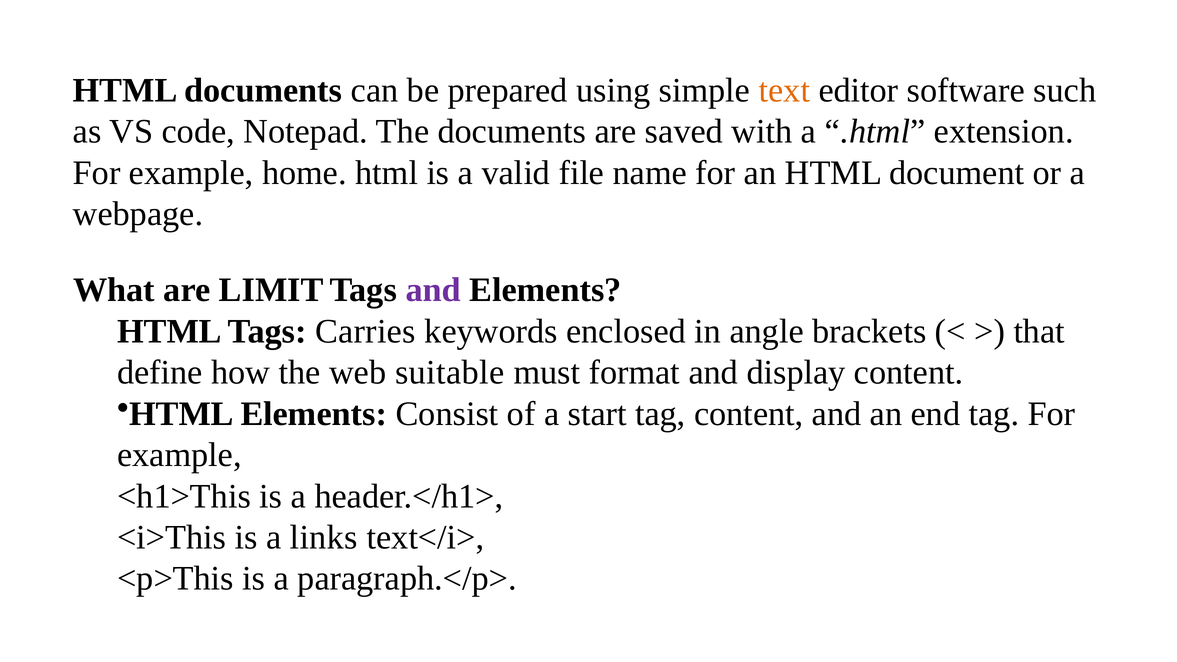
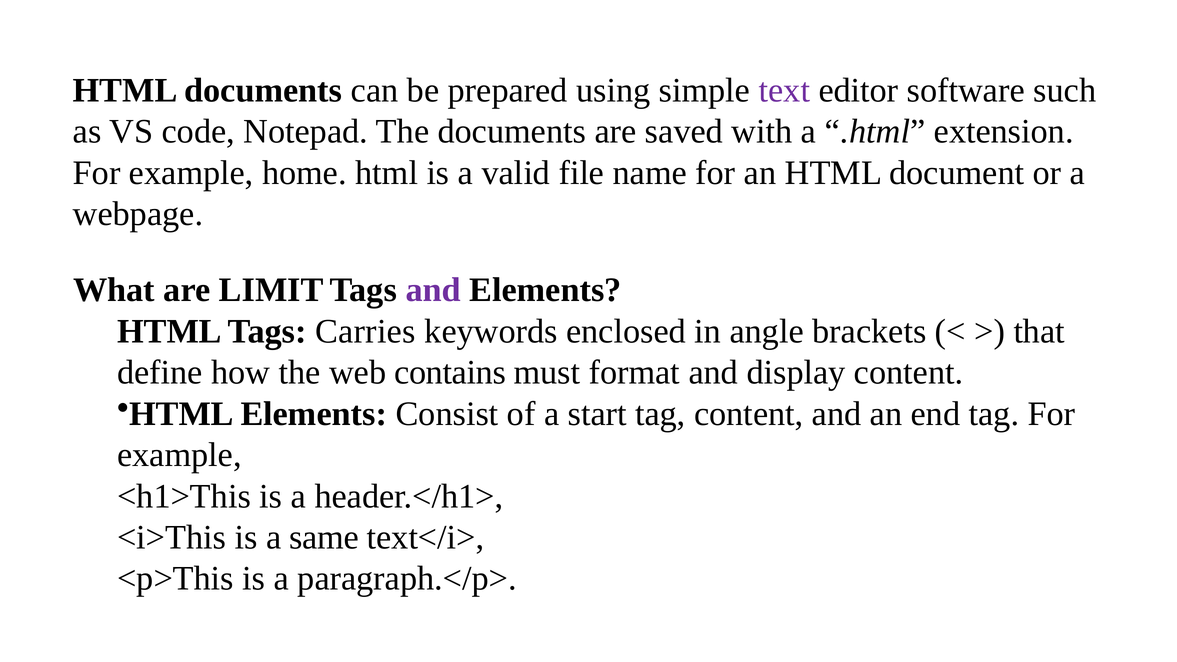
text colour: orange -> purple
suitable: suitable -> contains
links: links -> same
